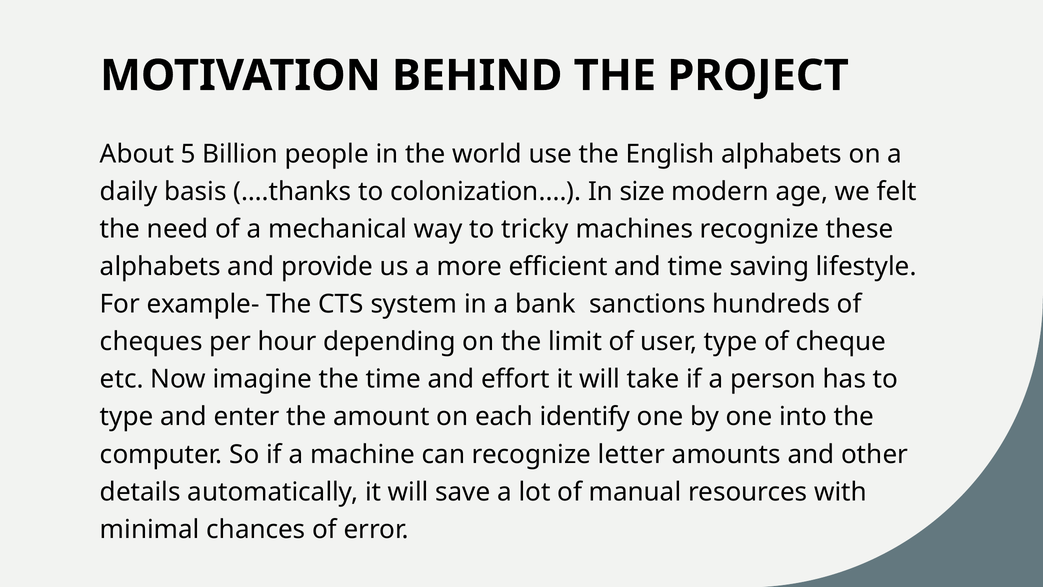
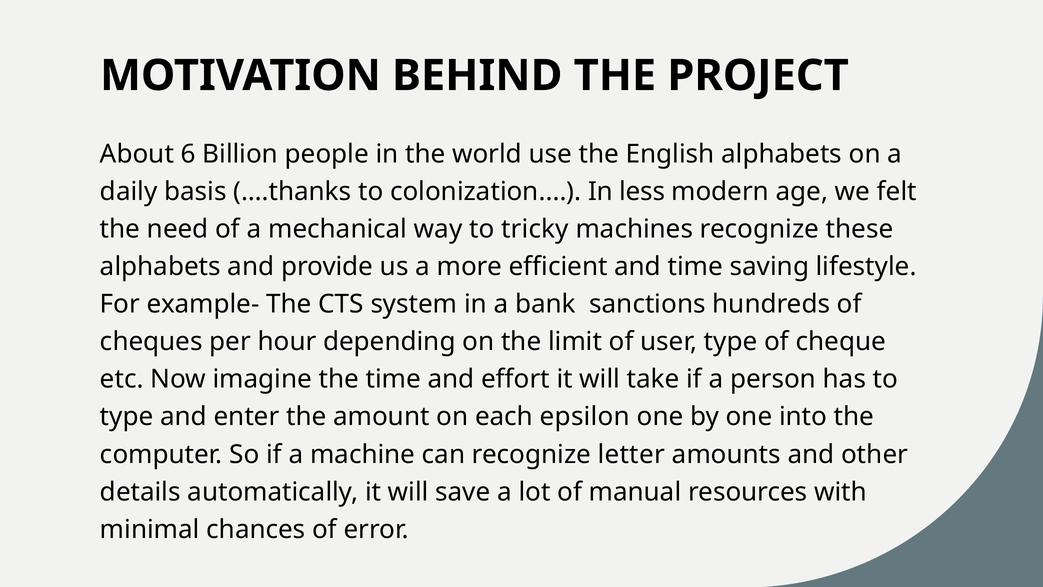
5: 5 -> 6
size: size -> less
identify: identify -> epsilon
